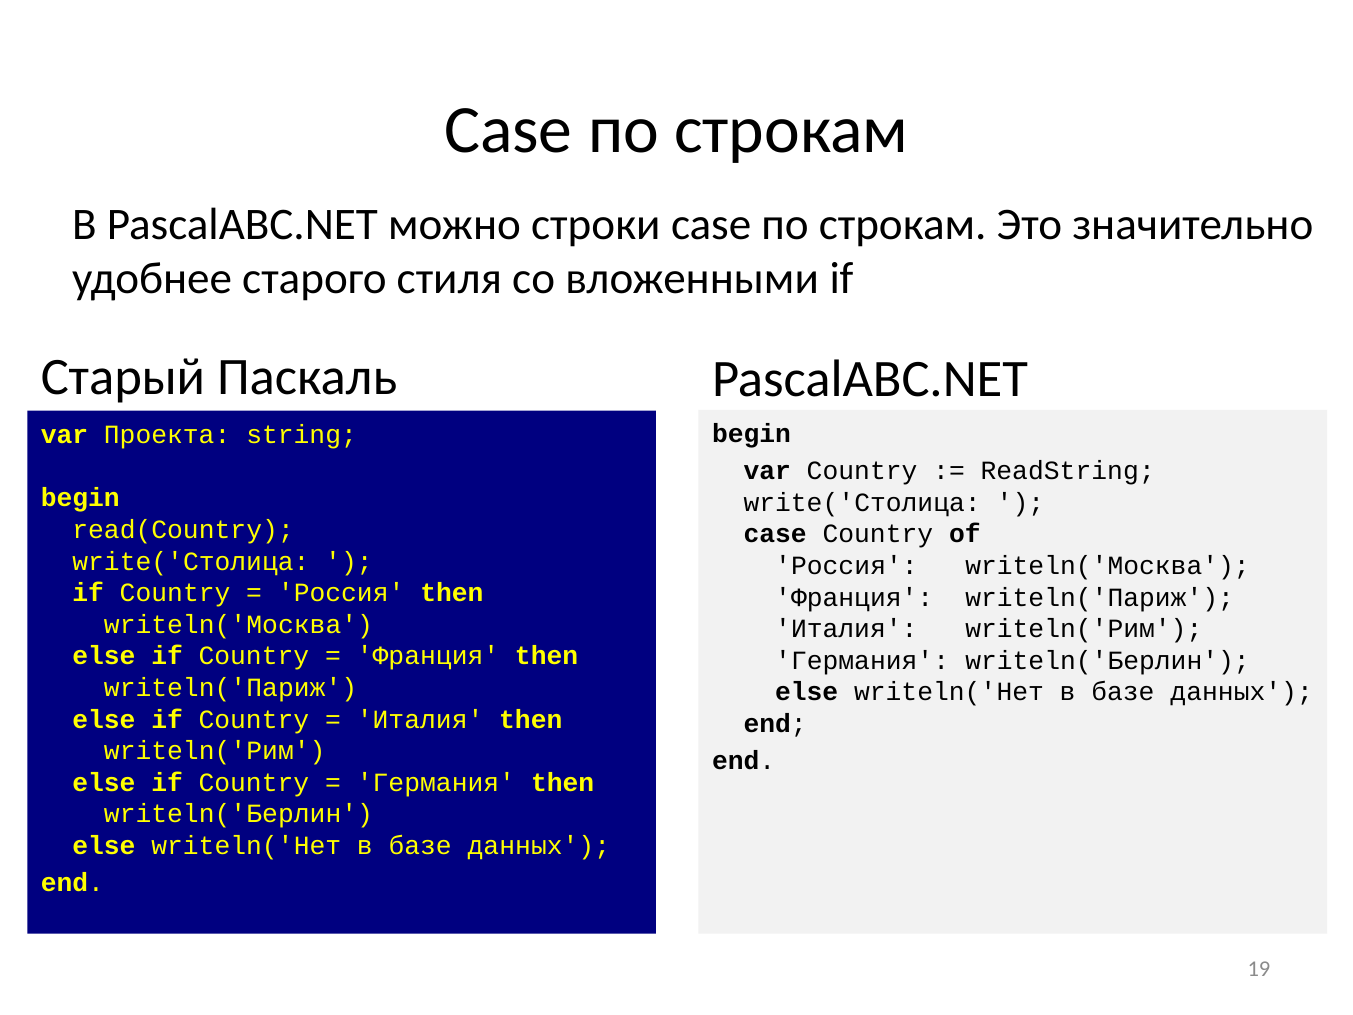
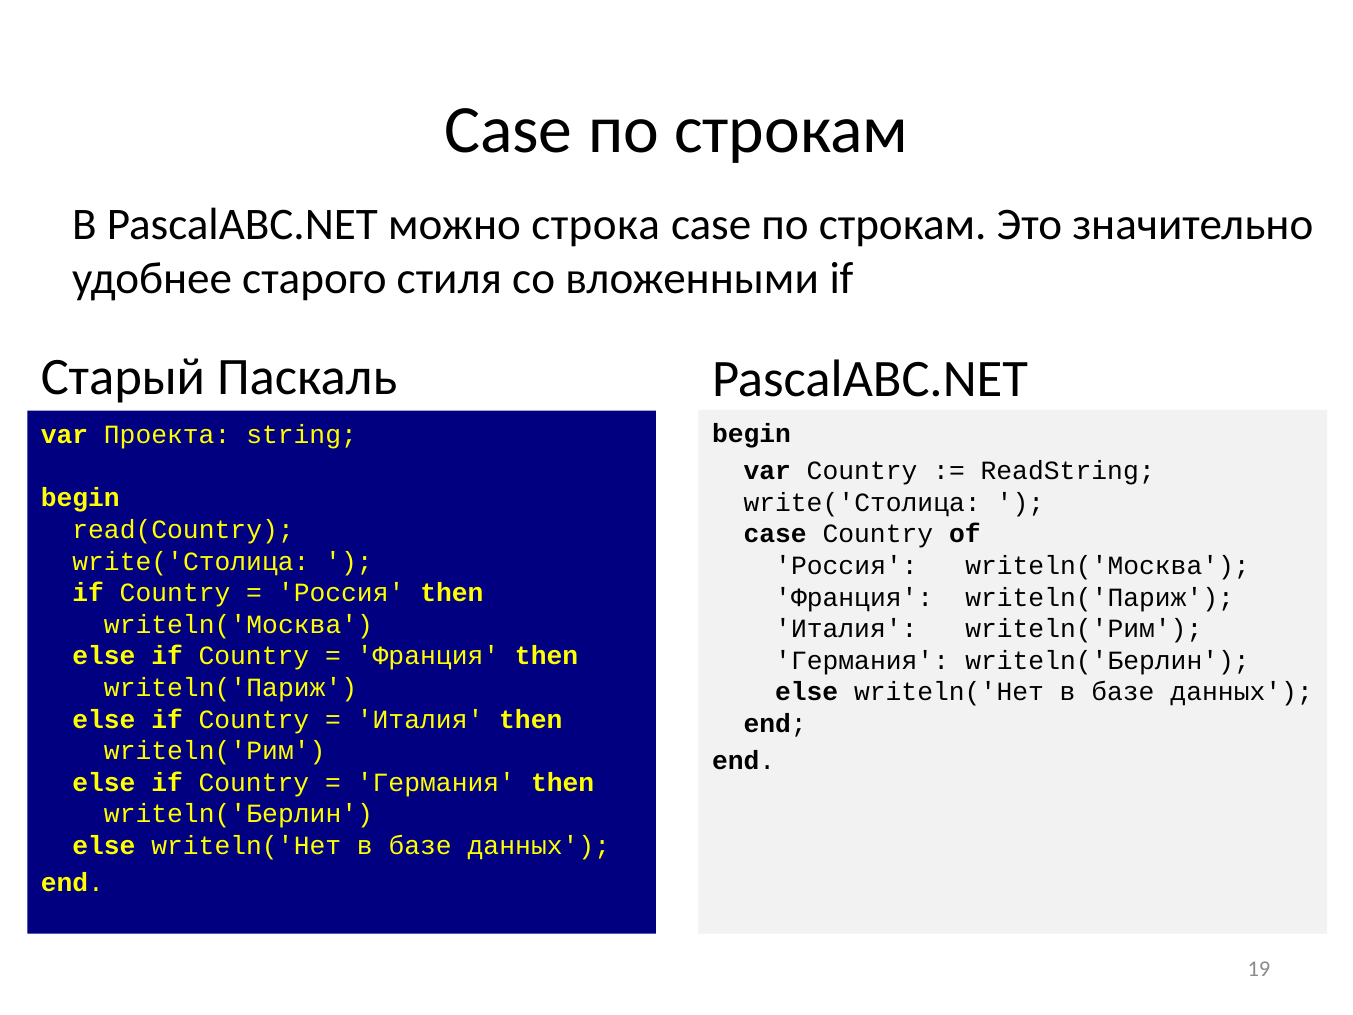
строки: строки -> строка
